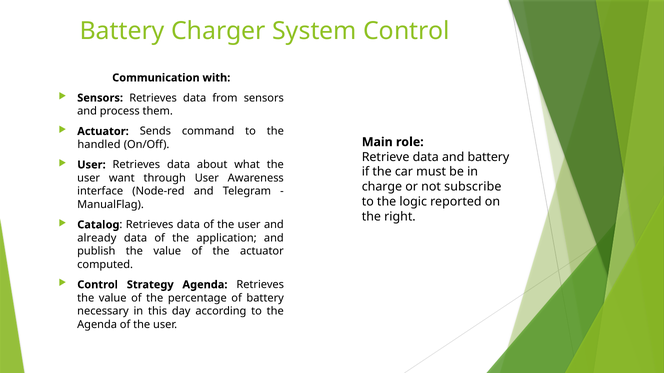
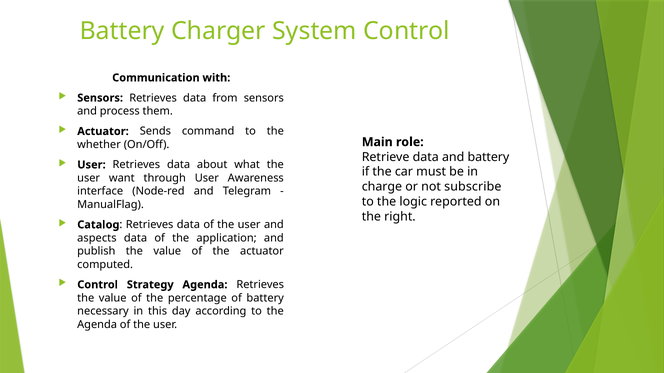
handled: handled -> whether
already: already -> aspects
